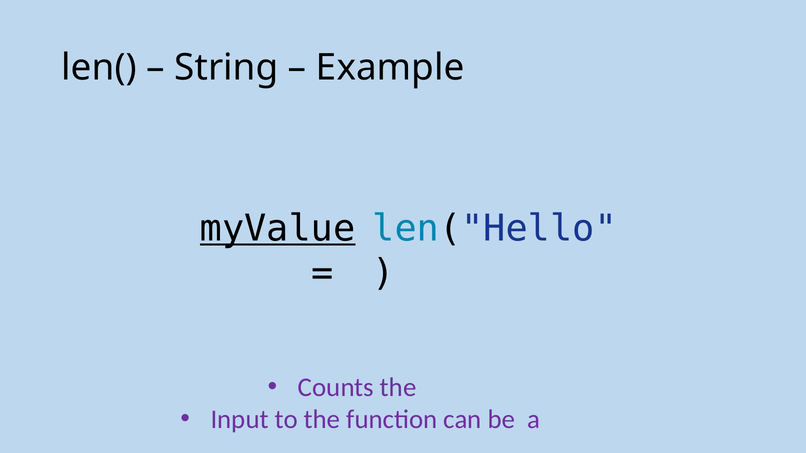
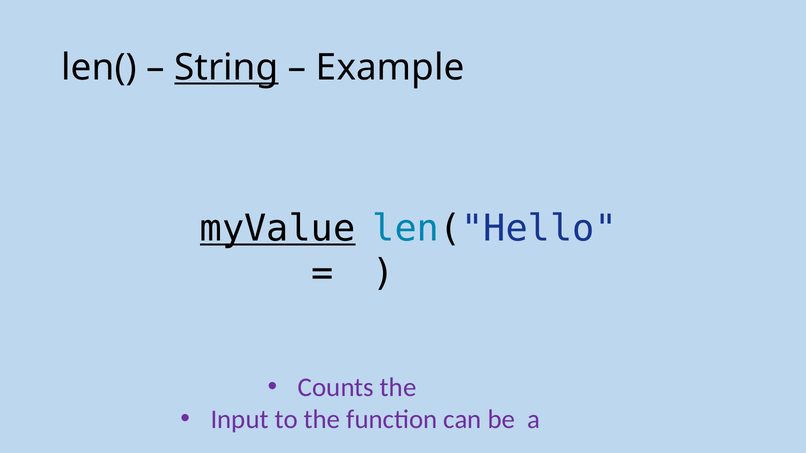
String underline: none -> present
